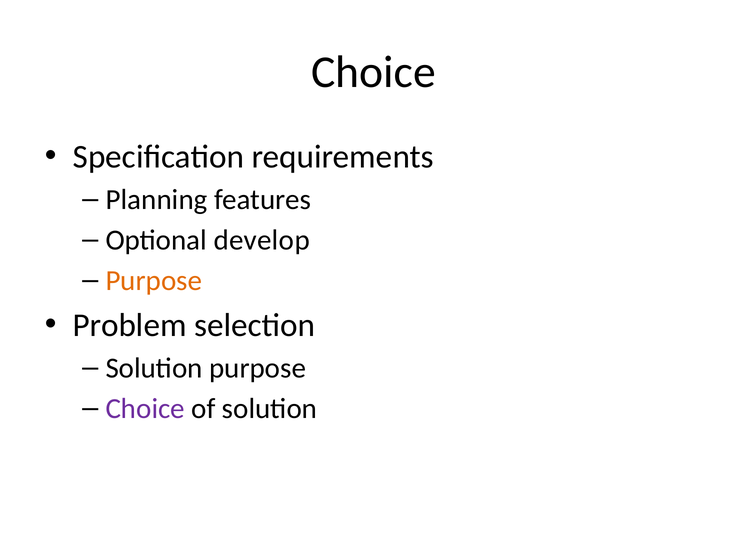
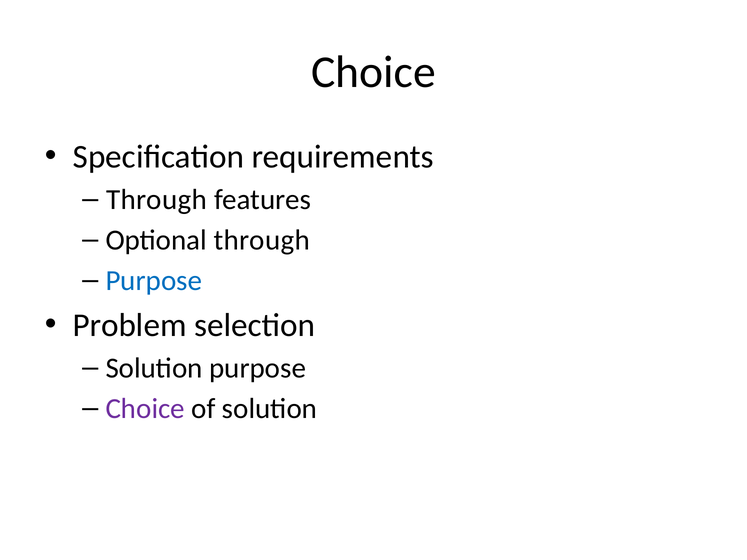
Planning at (157, 200): Planning -> Through
Optional develop: develop -> through
Purpose at (154, 281) colour: orange -> blue
